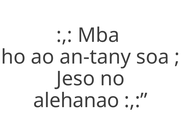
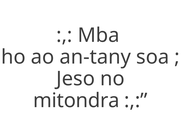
alehanao: alehanao -> mitondra
